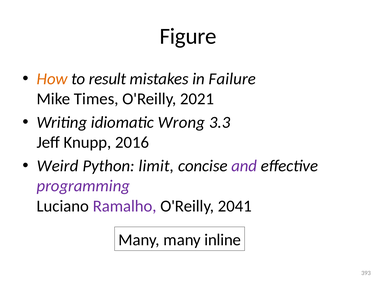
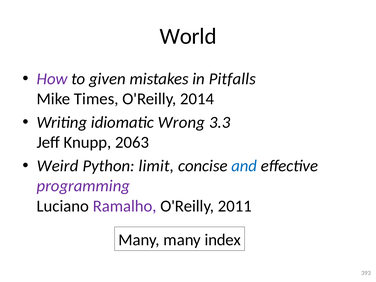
Figure: Figure -> World
How colour: orange -> purple
result: result -> given
Failure: Failure -> Pitfalls
2021: 2021 -> 2014
2016: 2016 -> 2063
and colour: purple -> blue
2041: 2041 -> 2011
inline: inline -> index
